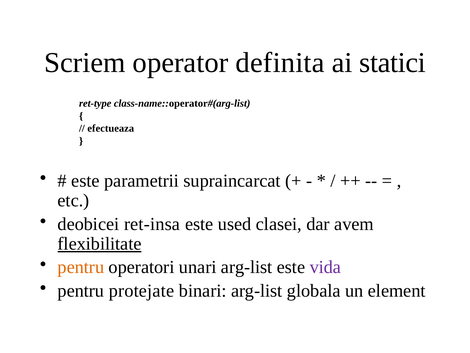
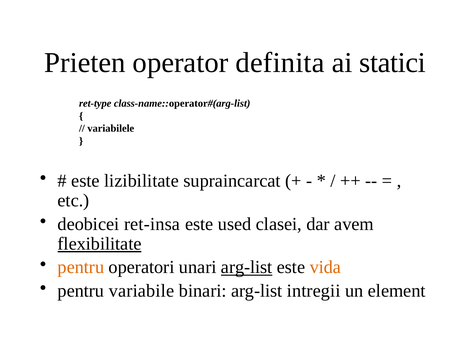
Scriem: Scriem -> Prieten
efectueaza: efectueaza -> variabilele
parametrii: parametrii -> lizibilitate
arg-list at (247, 267) underline: none -> present
vida colour: purple -> orange
protejate: protejate -> variabile
globala: globala -> intregii
